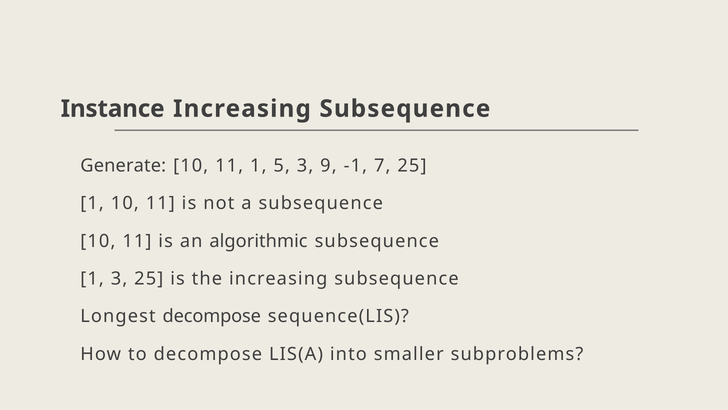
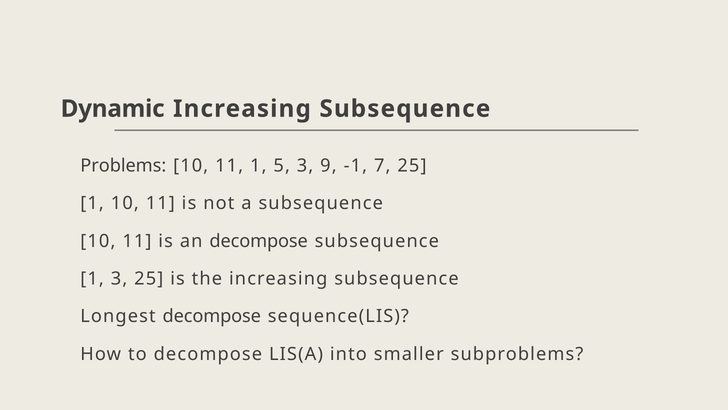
Instance: Instance -> Dynamic
Generate: Generate -> Problems
an algorithmic: algorithmic -> decompose
